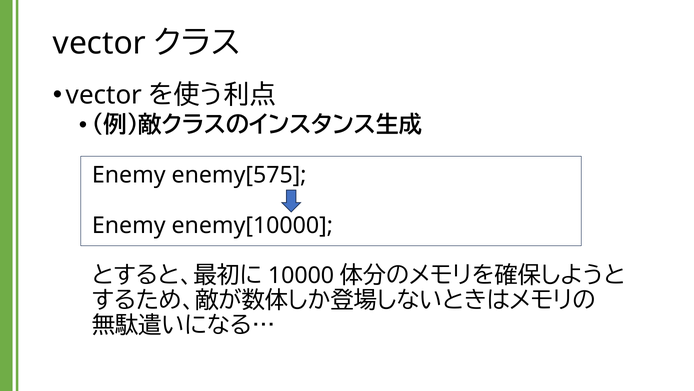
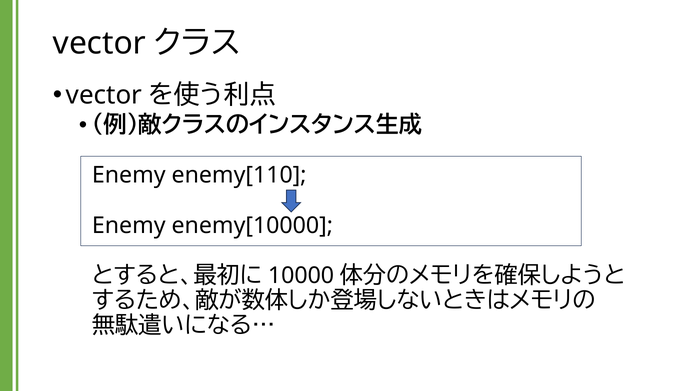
enemy[575: enemy[575 -> enemy[110
